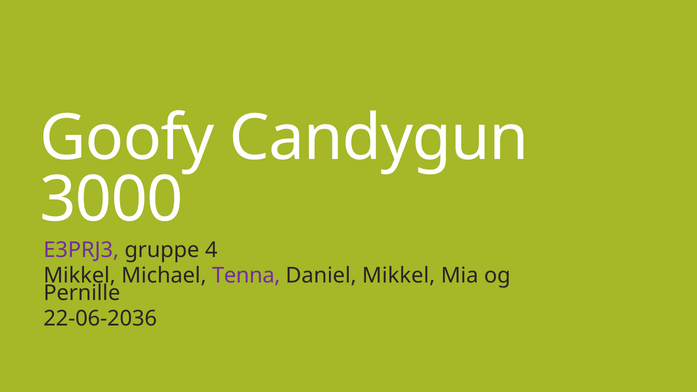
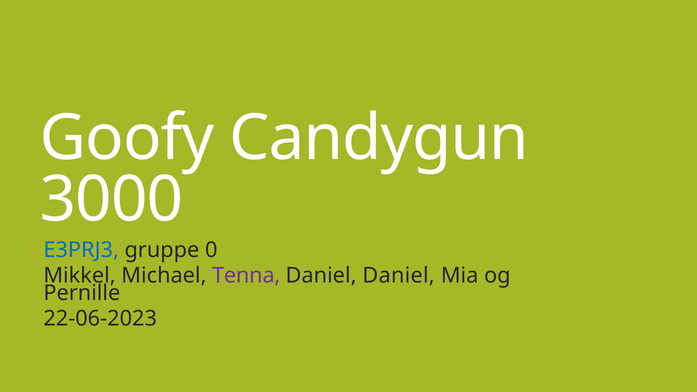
E3PRJ3 colour: purple -> blue
4: 4 -> 0
Daniel Mikkel: Mikkel -> Daniel
22-06-2036: 22-06-2036 -> 22-06-2023
